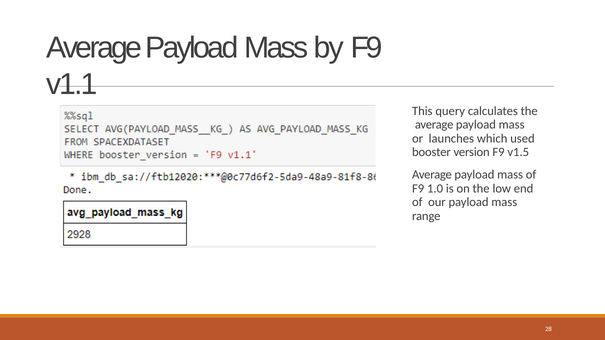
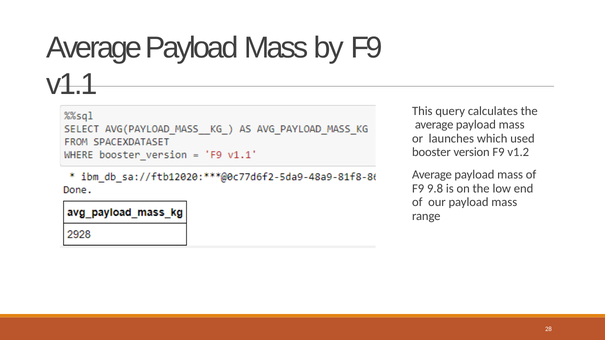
v1.5: v1.5 -> v1.2
1.0: 1.0 -> 9.8
